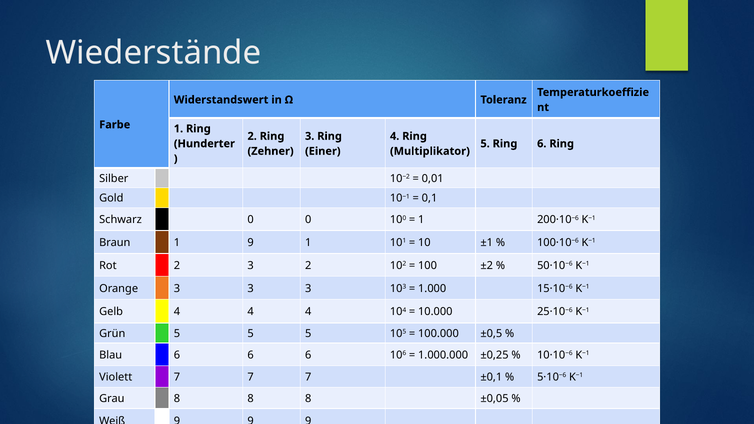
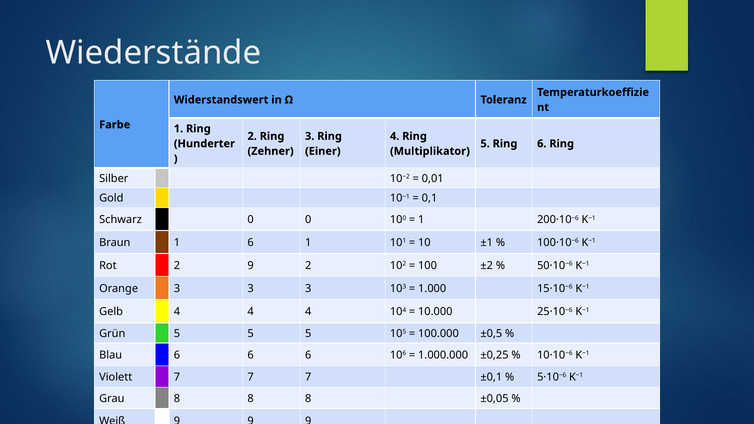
1 9: 9 -> 6
2 3: 3 -> 9
